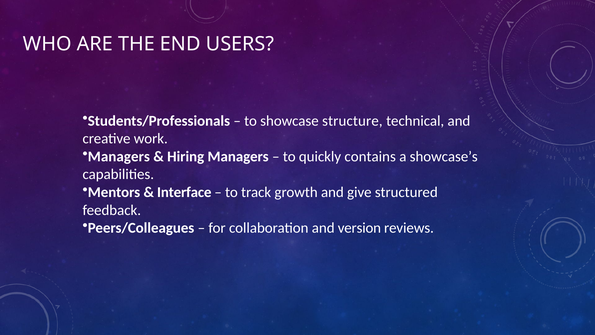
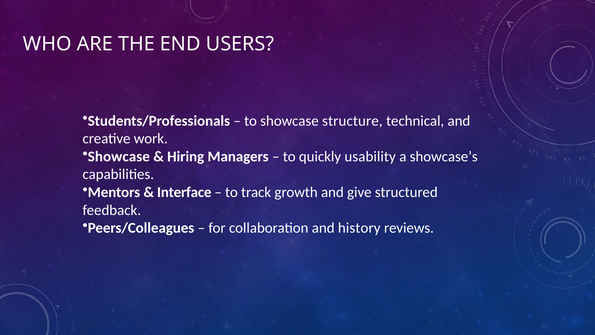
Managers at (119, 156): Managers -> Showcase
contains: contains -> usability
version: version -> history
